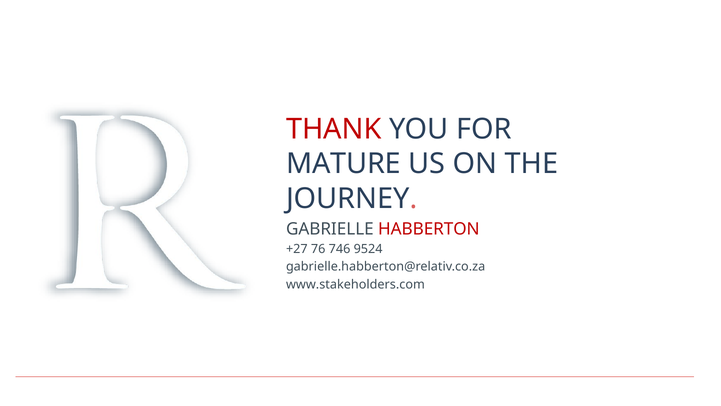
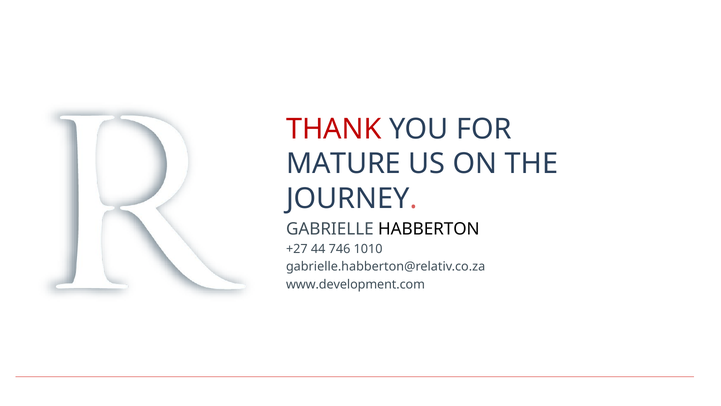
HABBERTON colour: red -> black
76: 76 -> 44
9524: 9524 -> 1010
www.stakeholders.com: www.stakeholders.com -> www.development.com
